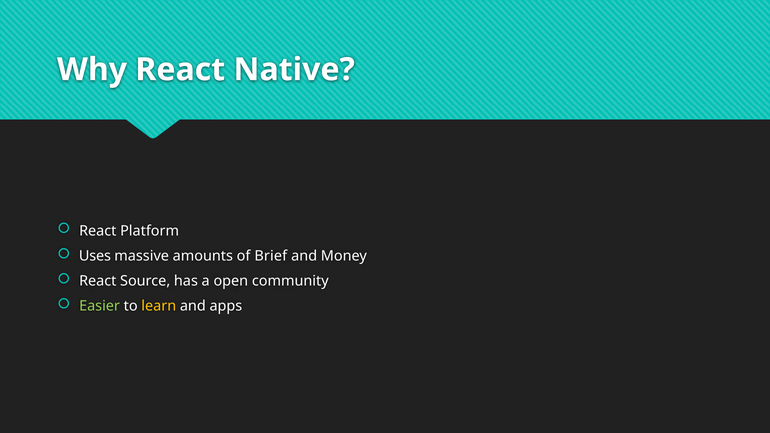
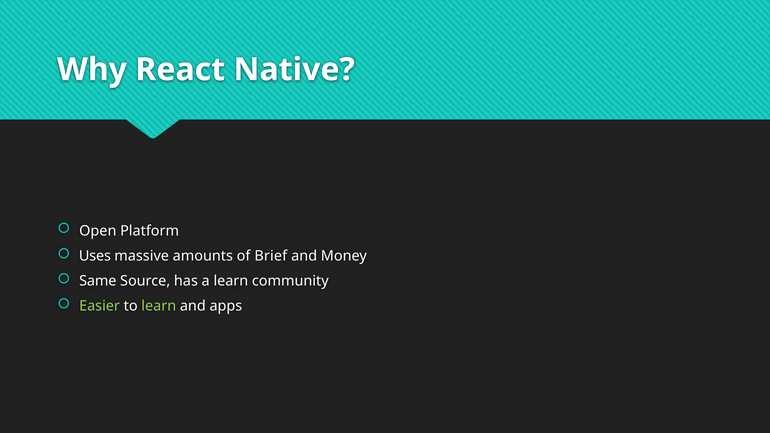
React at (98, 231): React -> Open
React at (98, 281): React -> Same
a open: open -> learn
learn at (159, 306) colour: yellow -> light green
